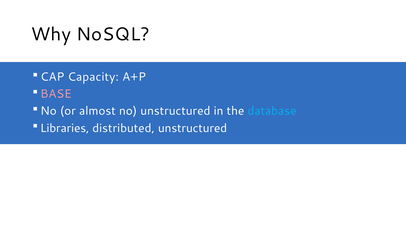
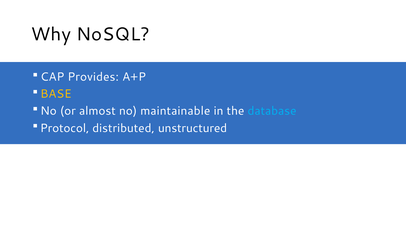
Capacity: Capacity -> Provides
BASE colour: pink -> yellow
no unstructured: unstructured -> maintainable
Libraries: Libraries -> Protocol
